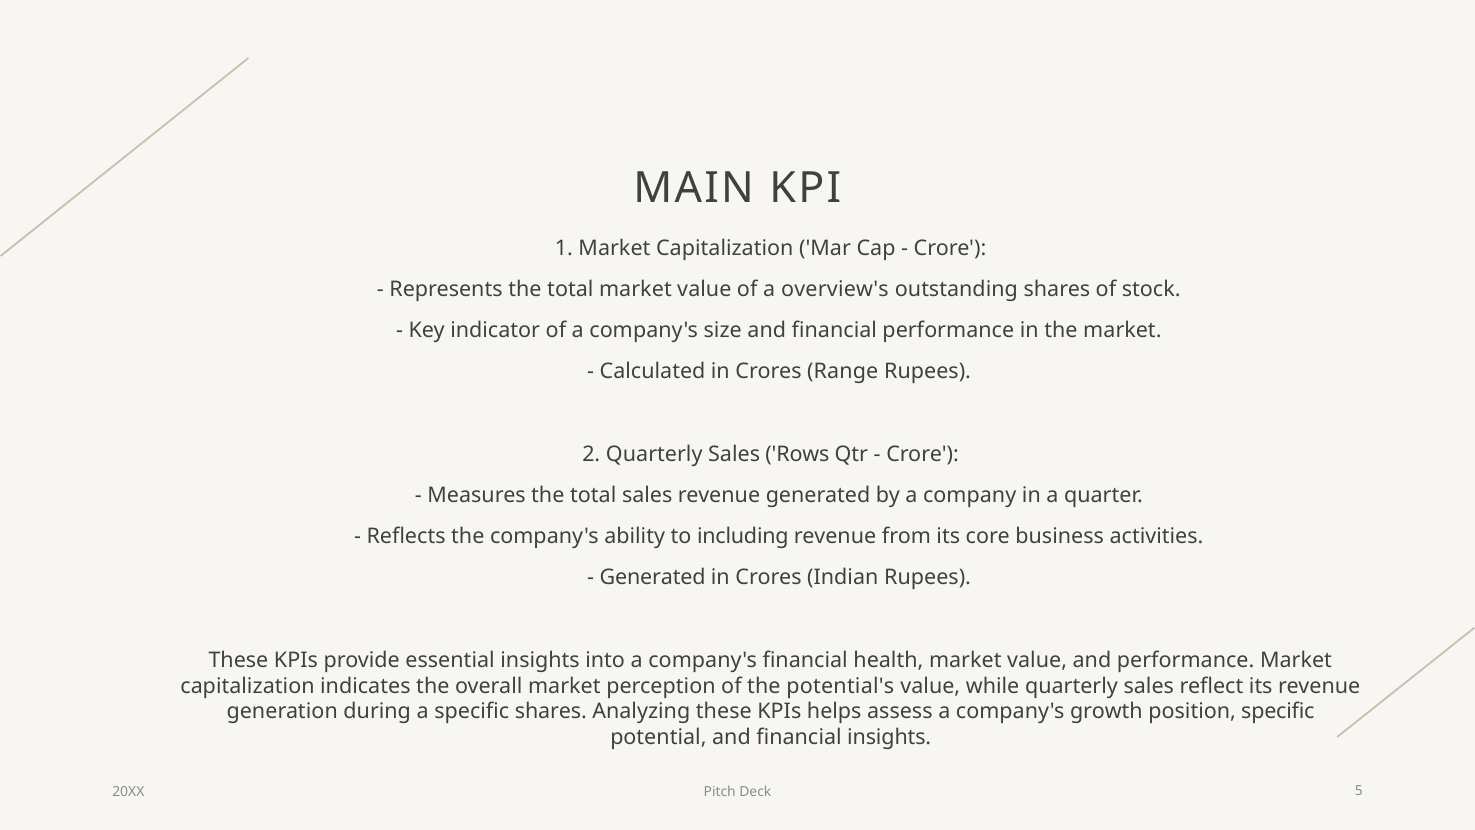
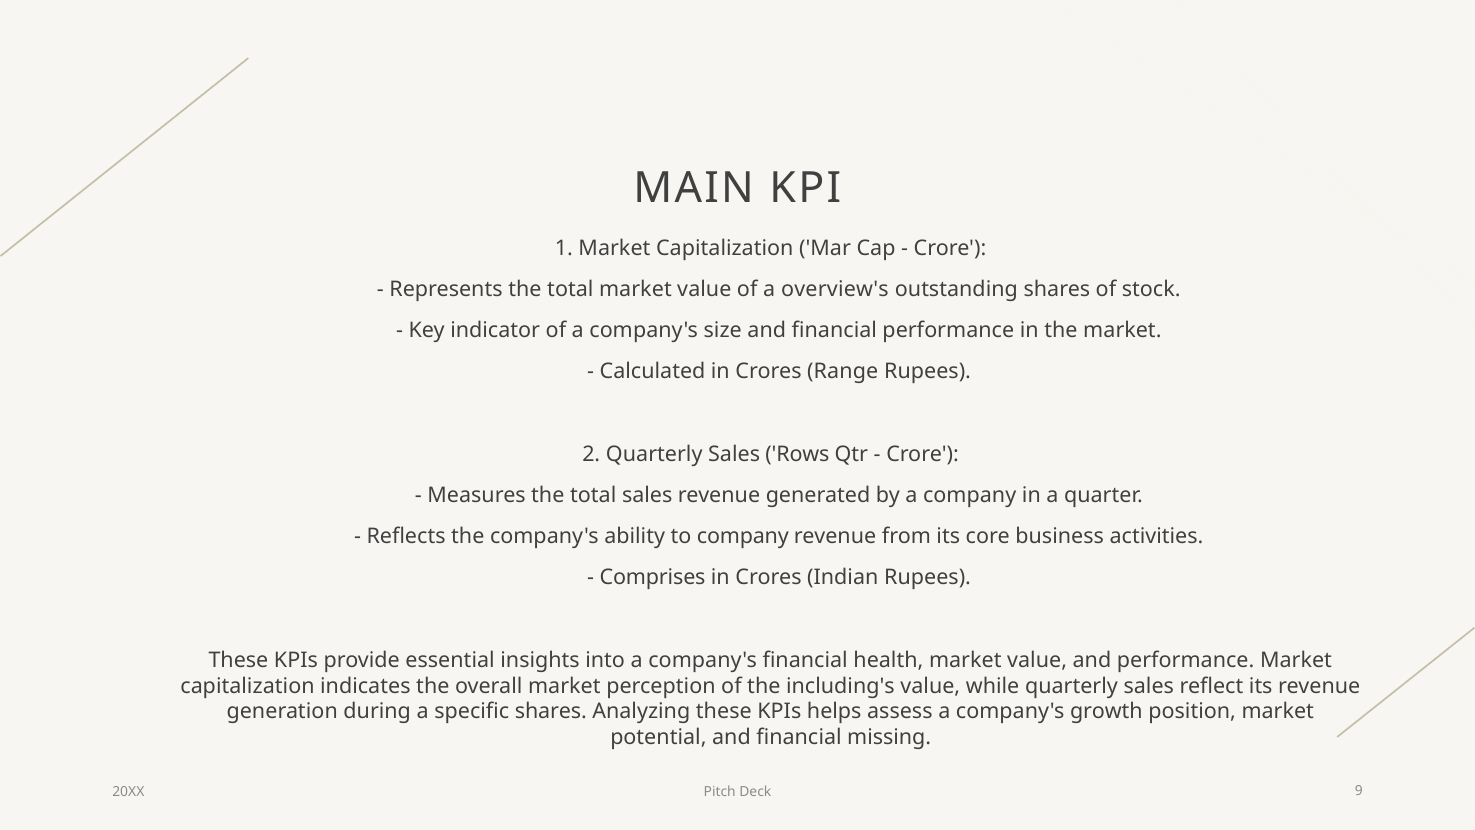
to including: including -> company
Generated at (653, 578): Generated -> Comprises
potential's: potential's -> including's
position specific: specific -> market
financial insights: insights -> missing
5: 5 -> 9
